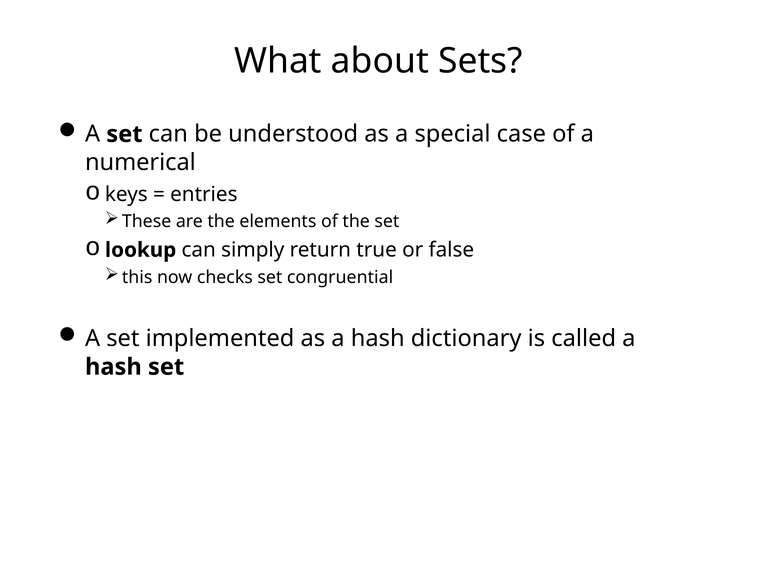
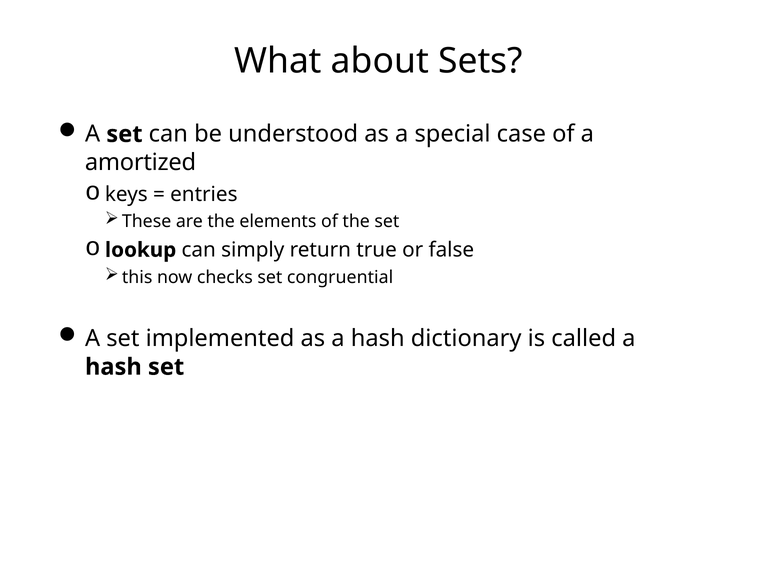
numerical: numerical -> amortized
